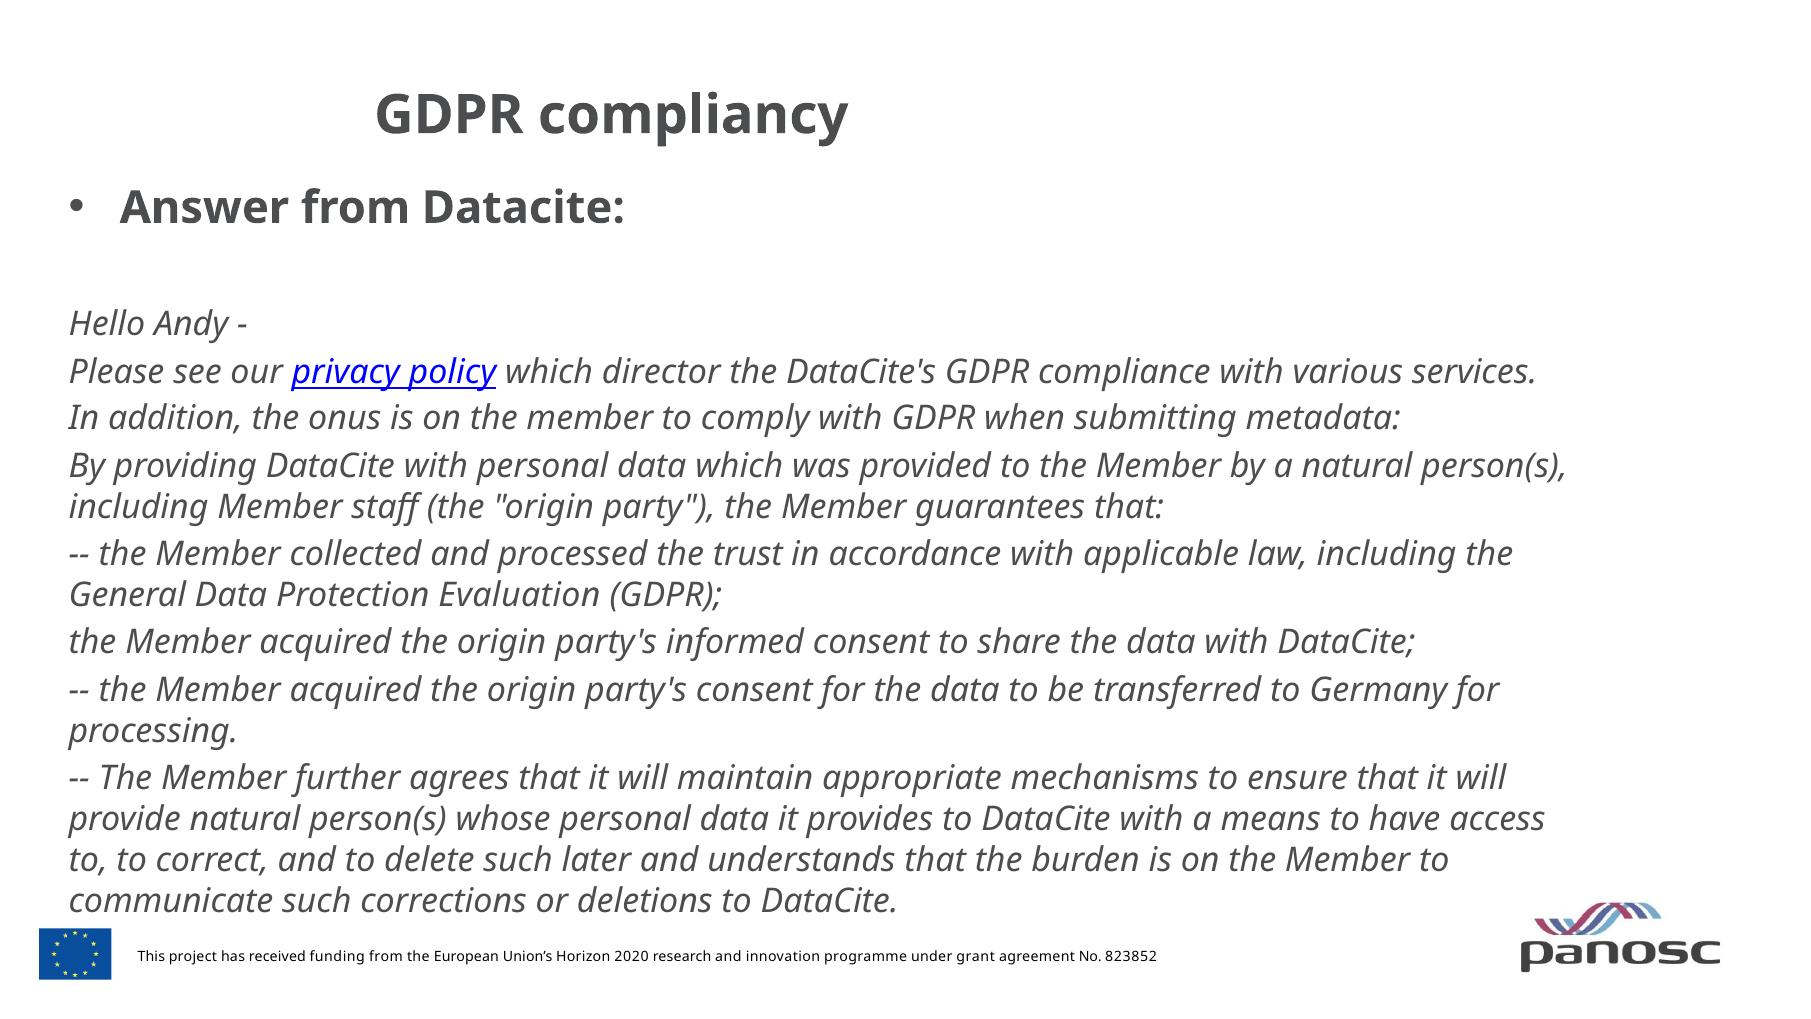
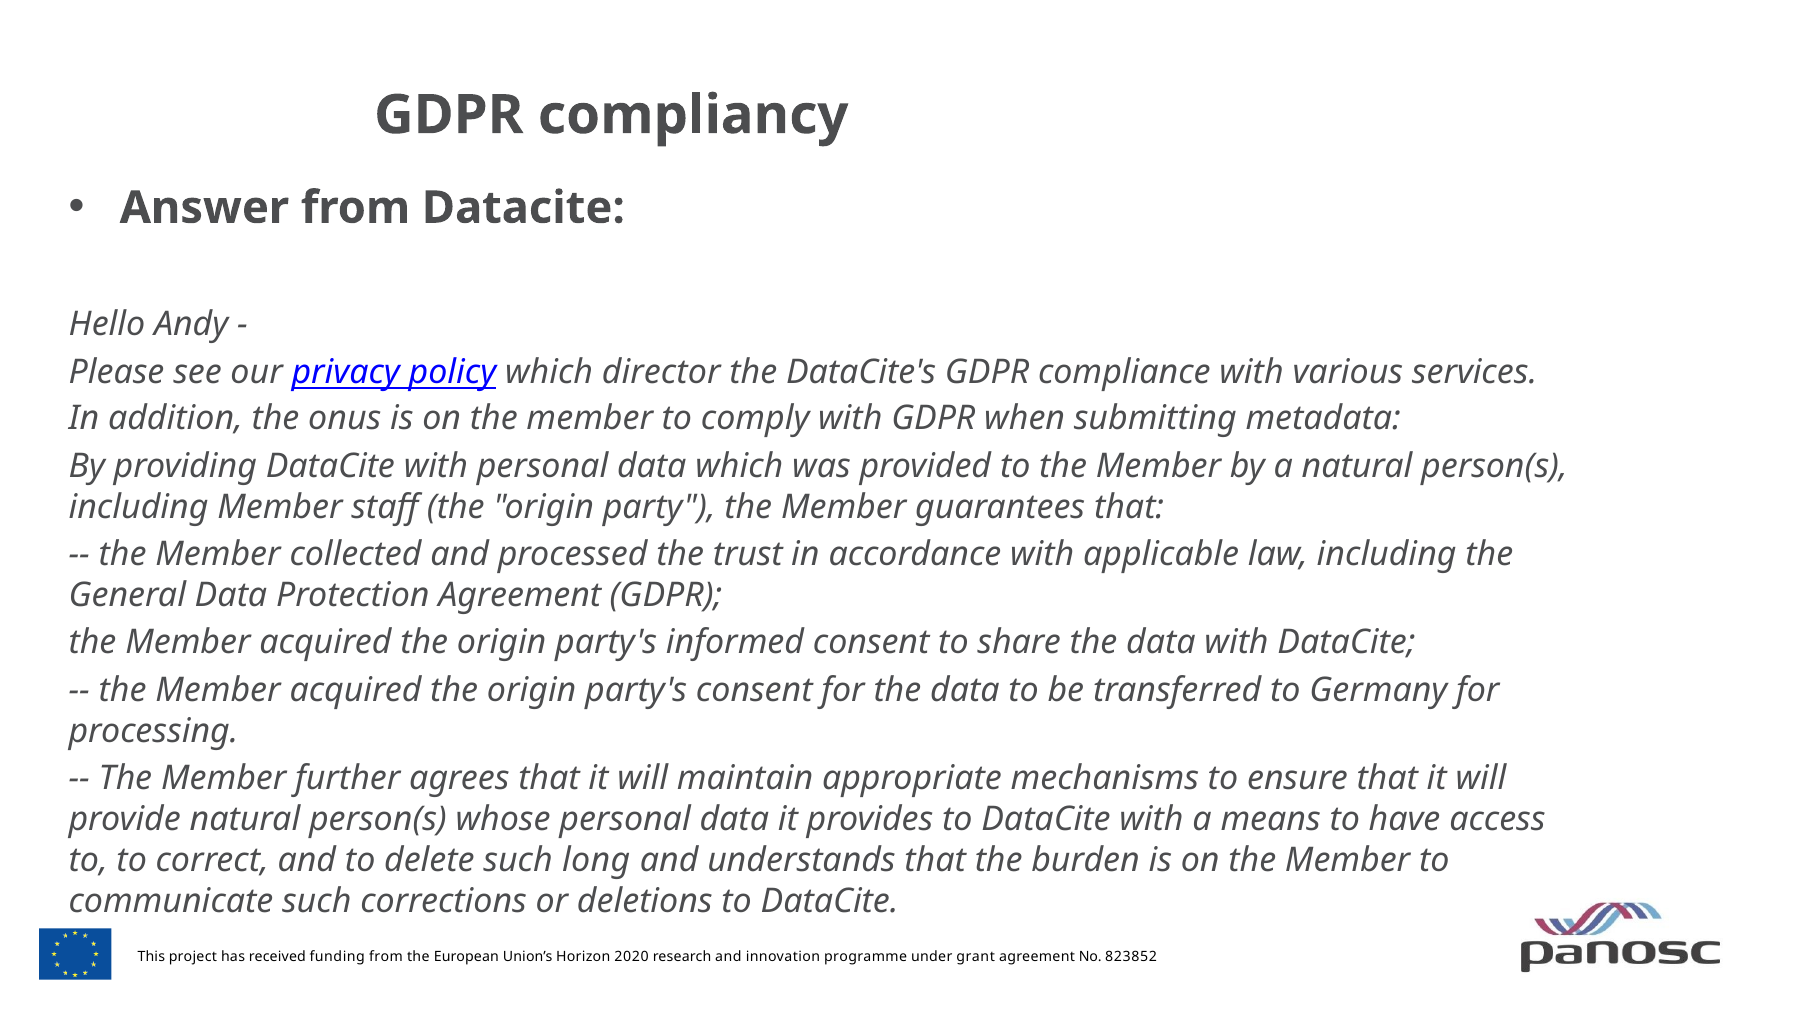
Protection Evaluation: Evaluation -> Agreement
later: later -> long
